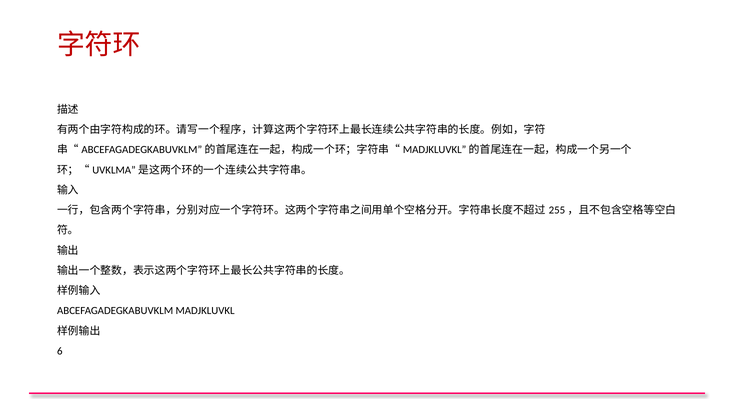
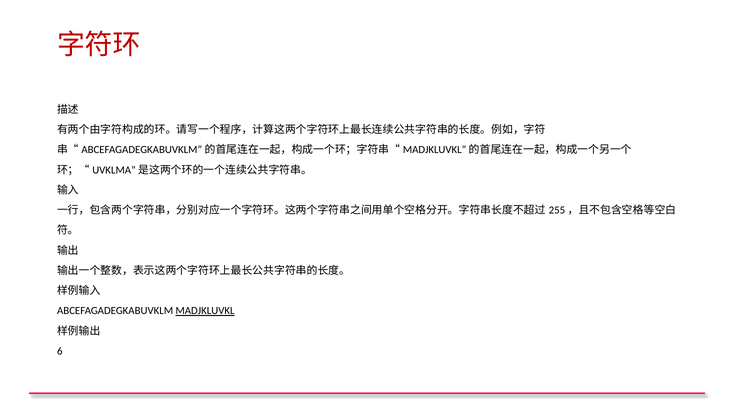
MADJKLUVKL underline: none -> present
